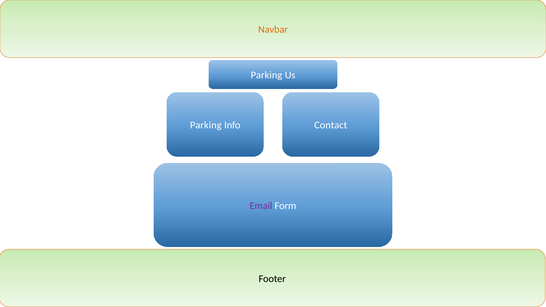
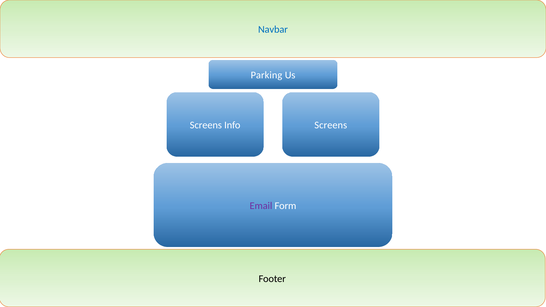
Navbar colour: orange -> blue
Parking at (206, 125): Parking -> Screens
Info Contact: Contact -> Screens
